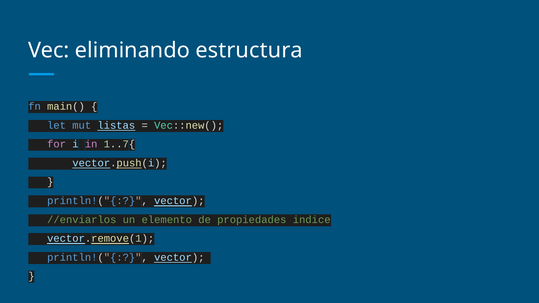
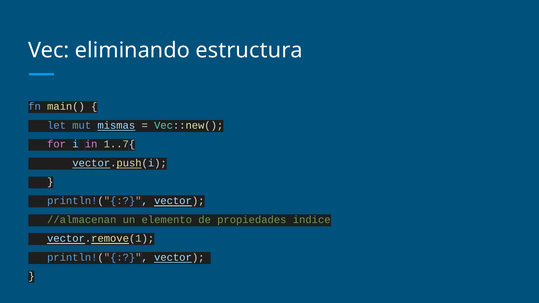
listas: listas -> mismas
//enviarlos: //enviarlos -> //almacenan
